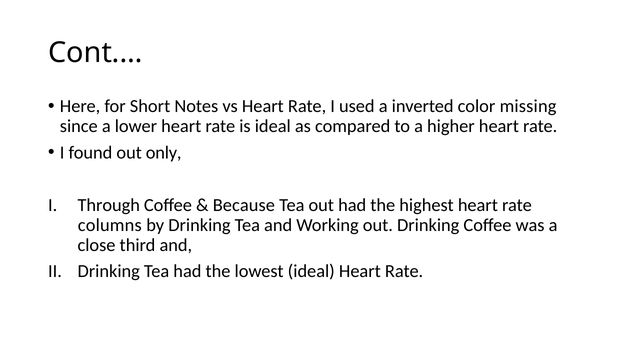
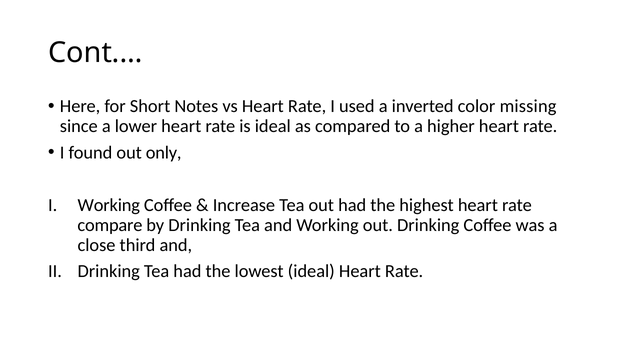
I Through: Through -> Working
Because: Because -> Increase
columns: columns -> compare
